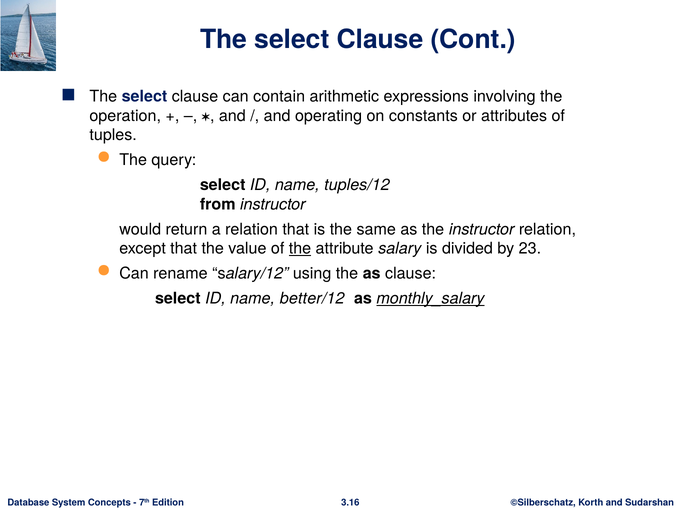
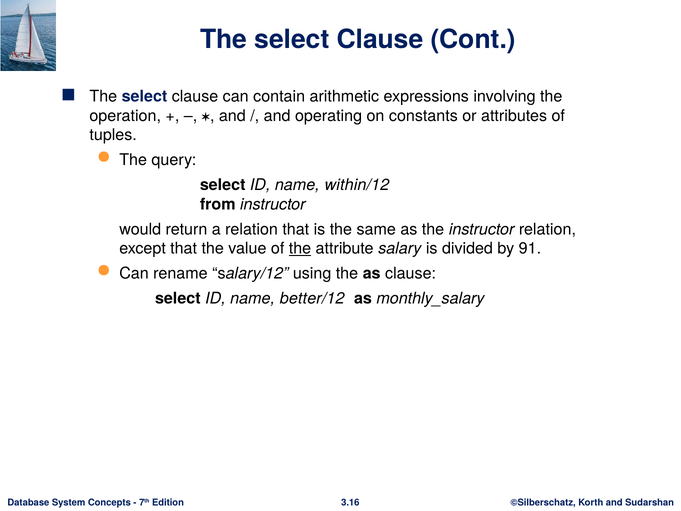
tuples/12: tuples/12 -> within/12
23: 23 -> 91
monthly_salary underline: present -> none
